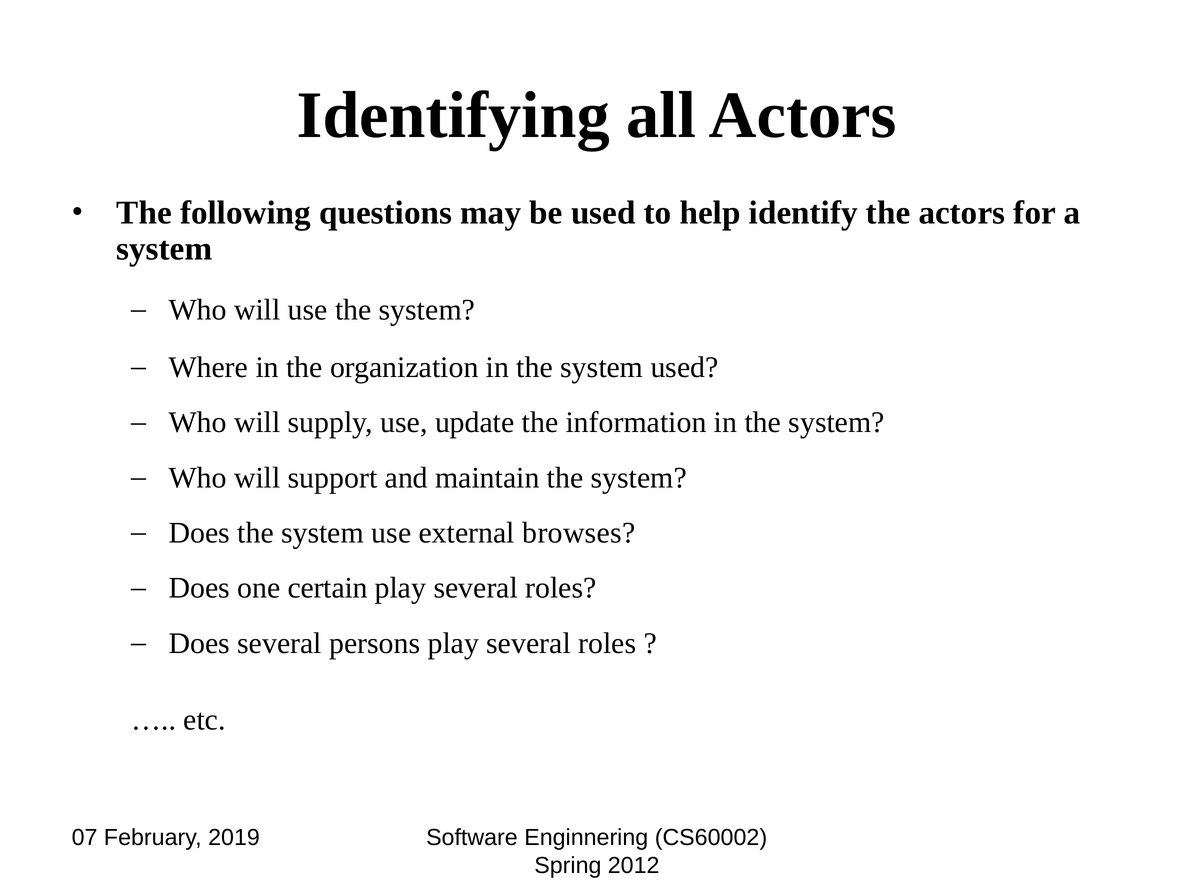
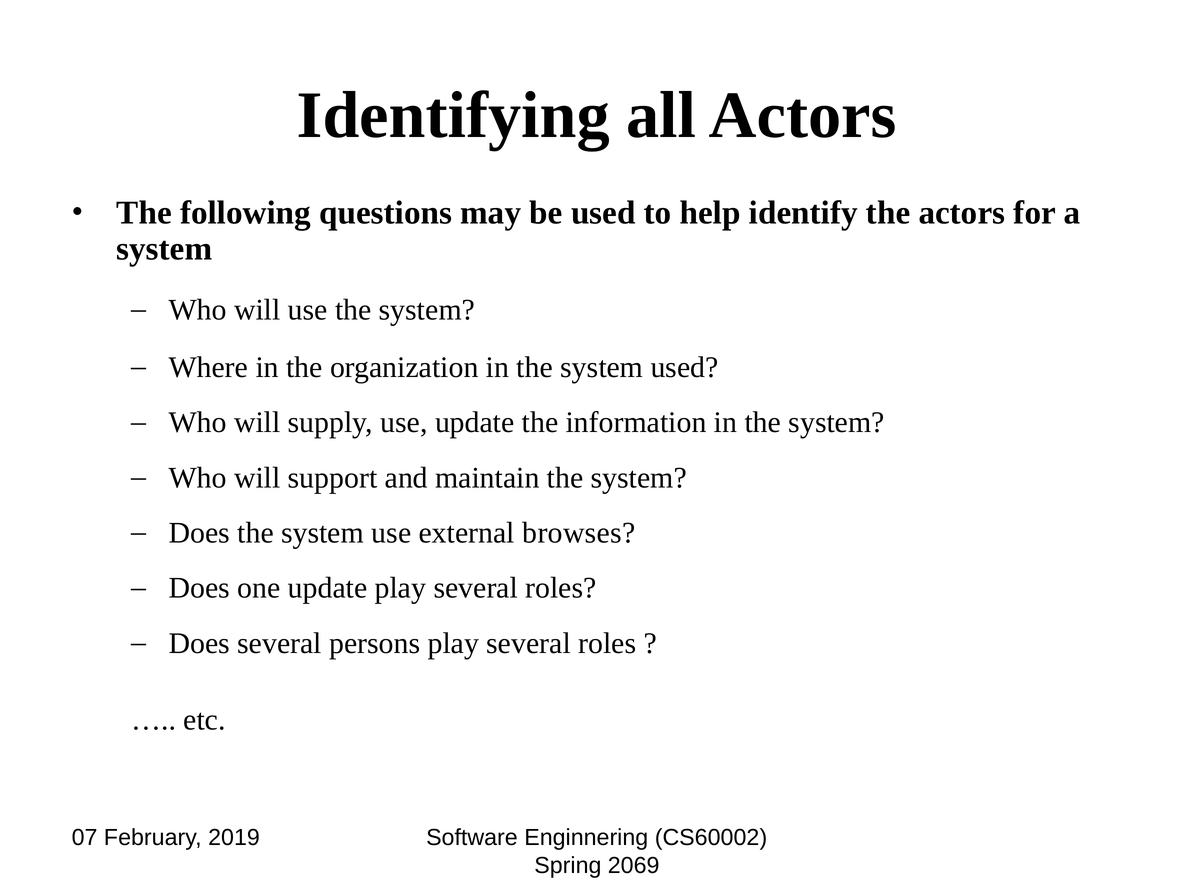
one certain: certain -> update
2012: 2012 -> 2069
